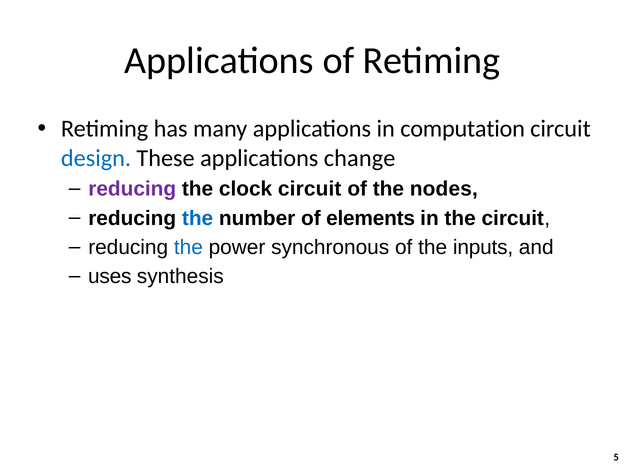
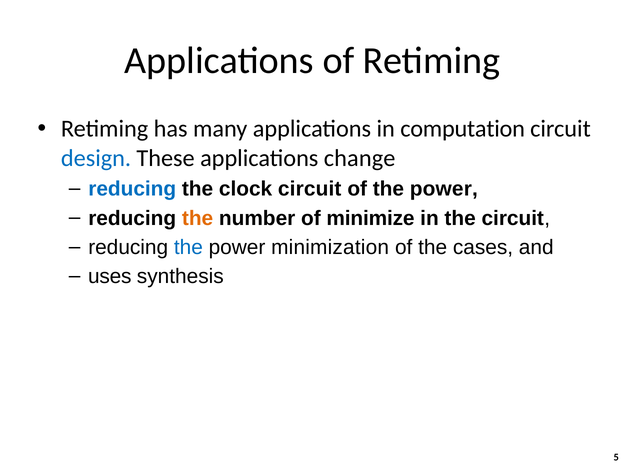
reducing at (132, 189) colour: purple -> blue
of the nodes: nodes -> power
the at (198, 218) colour: blue -> orange
elements: elements -> minimize
synchronous: synchronous -> minimization
inputs: inputs -> cases
